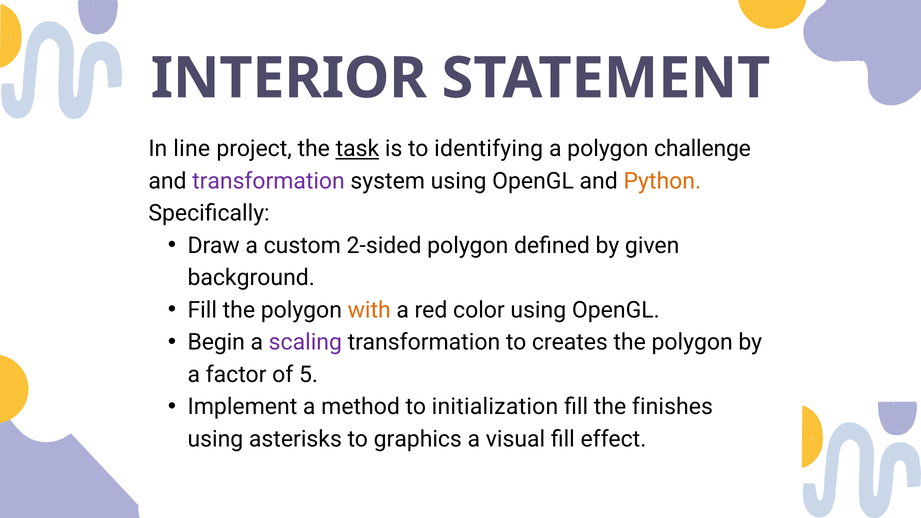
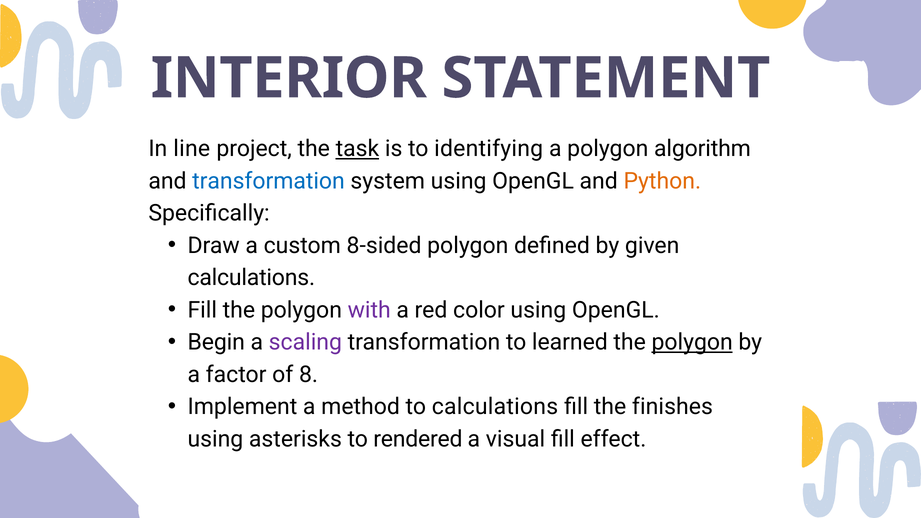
challenge: challenge -> algorithm
transformation at (269, 181) colour: purple -> blue
2-sided: 2-sided -> 8-sided
background at (251, 278): background -> calculations
with colour: orange -> purple
creates: creates -> learned
polygon at (692, 342) underline: none -> present
5: 5 -> 8
to initialization: initialization -> calculations
graphics: graphics -> rendered
